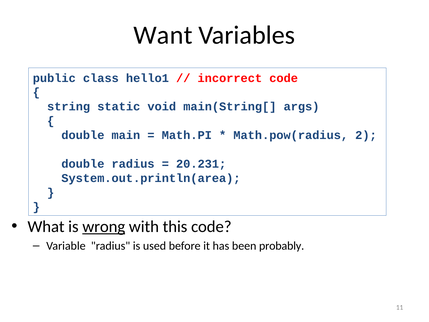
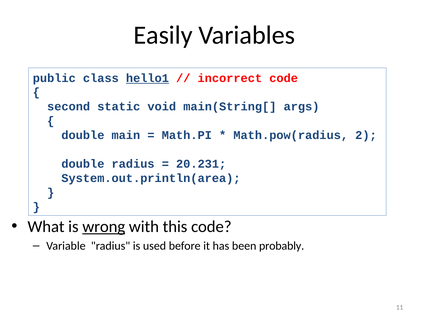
Want: Want -> Easily
hello1 underline: none -> present
string: string -> second
